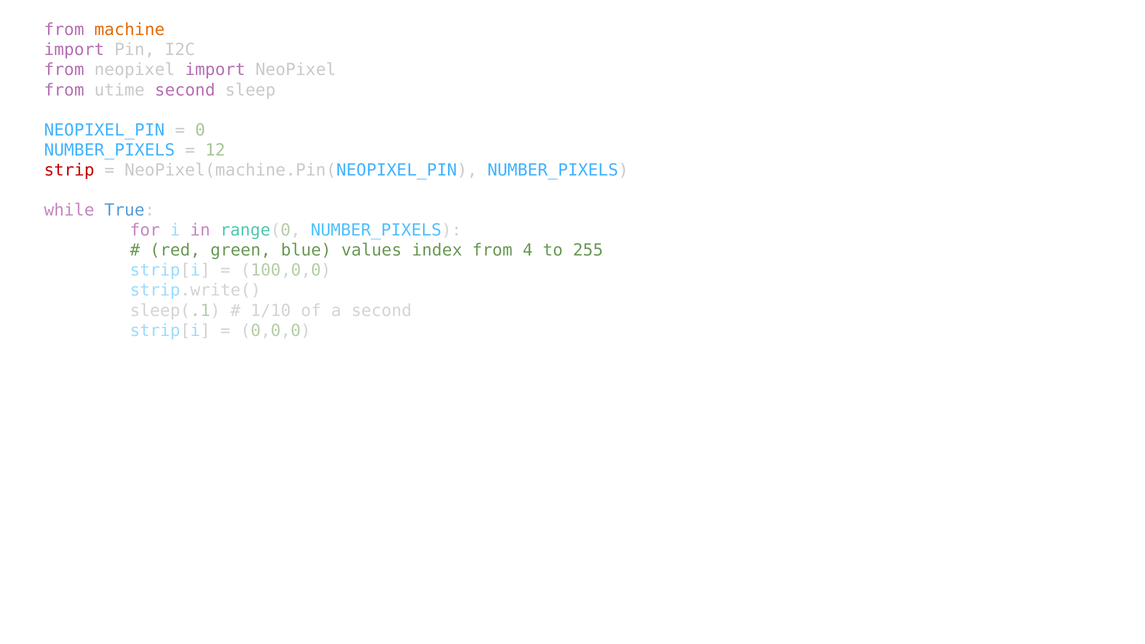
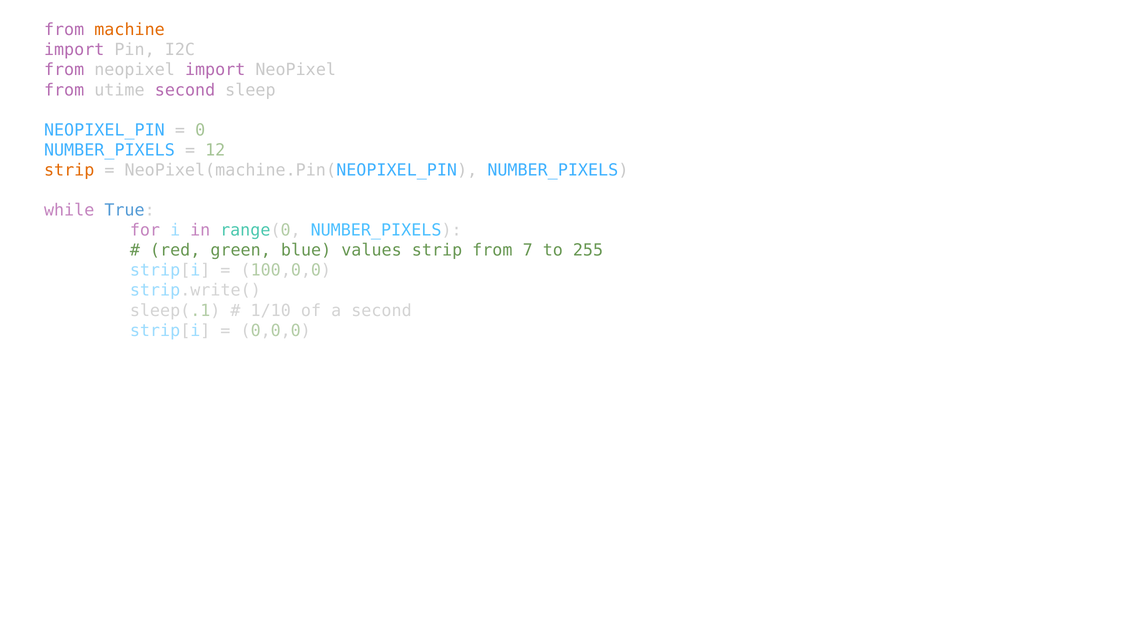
strip at (69, 170) colour: red -> orange
values index: index -> strip
4: 4 -> 7
